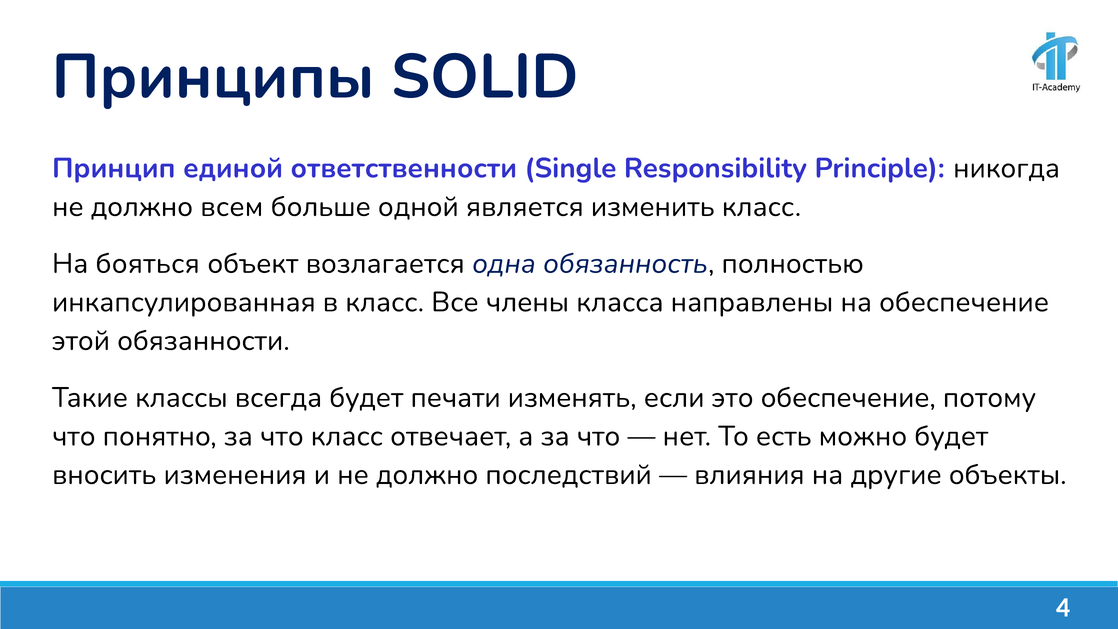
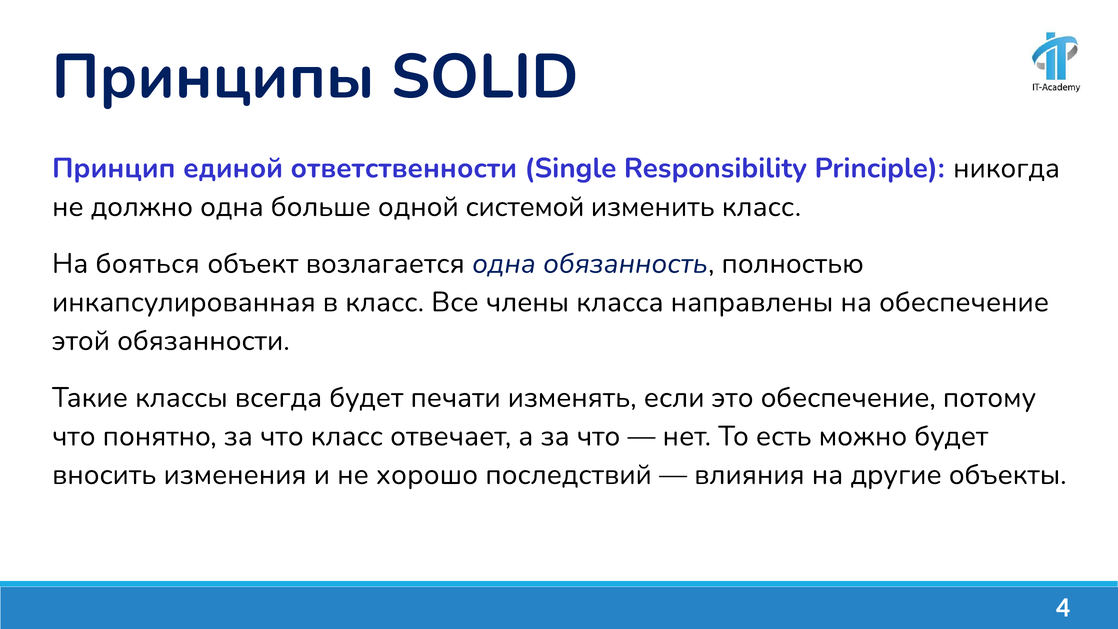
должно всем: всем -> одна
является: является -> системой
и не должно: должно -> хорошо
